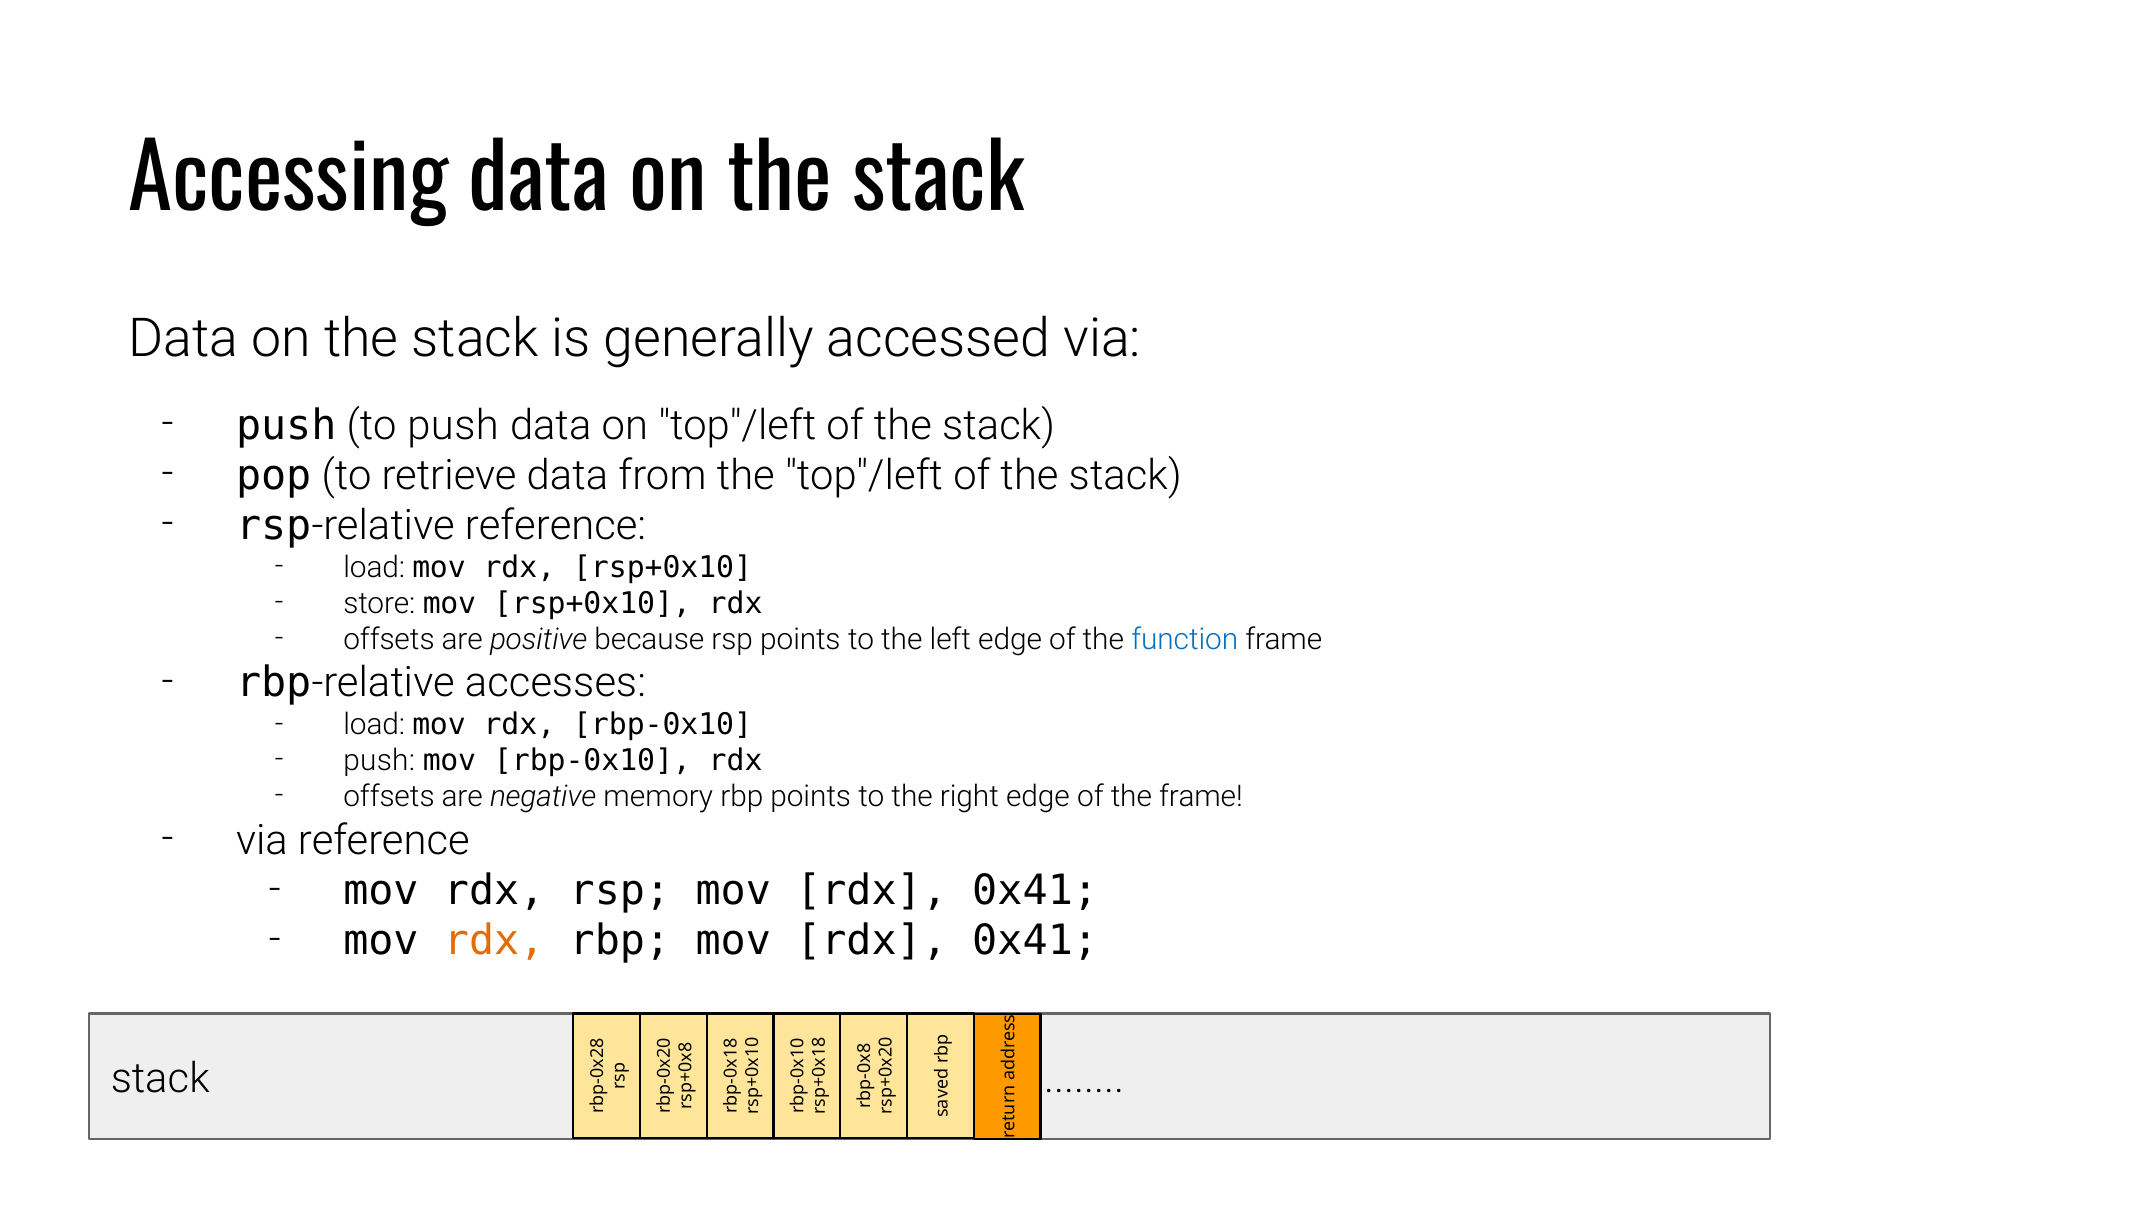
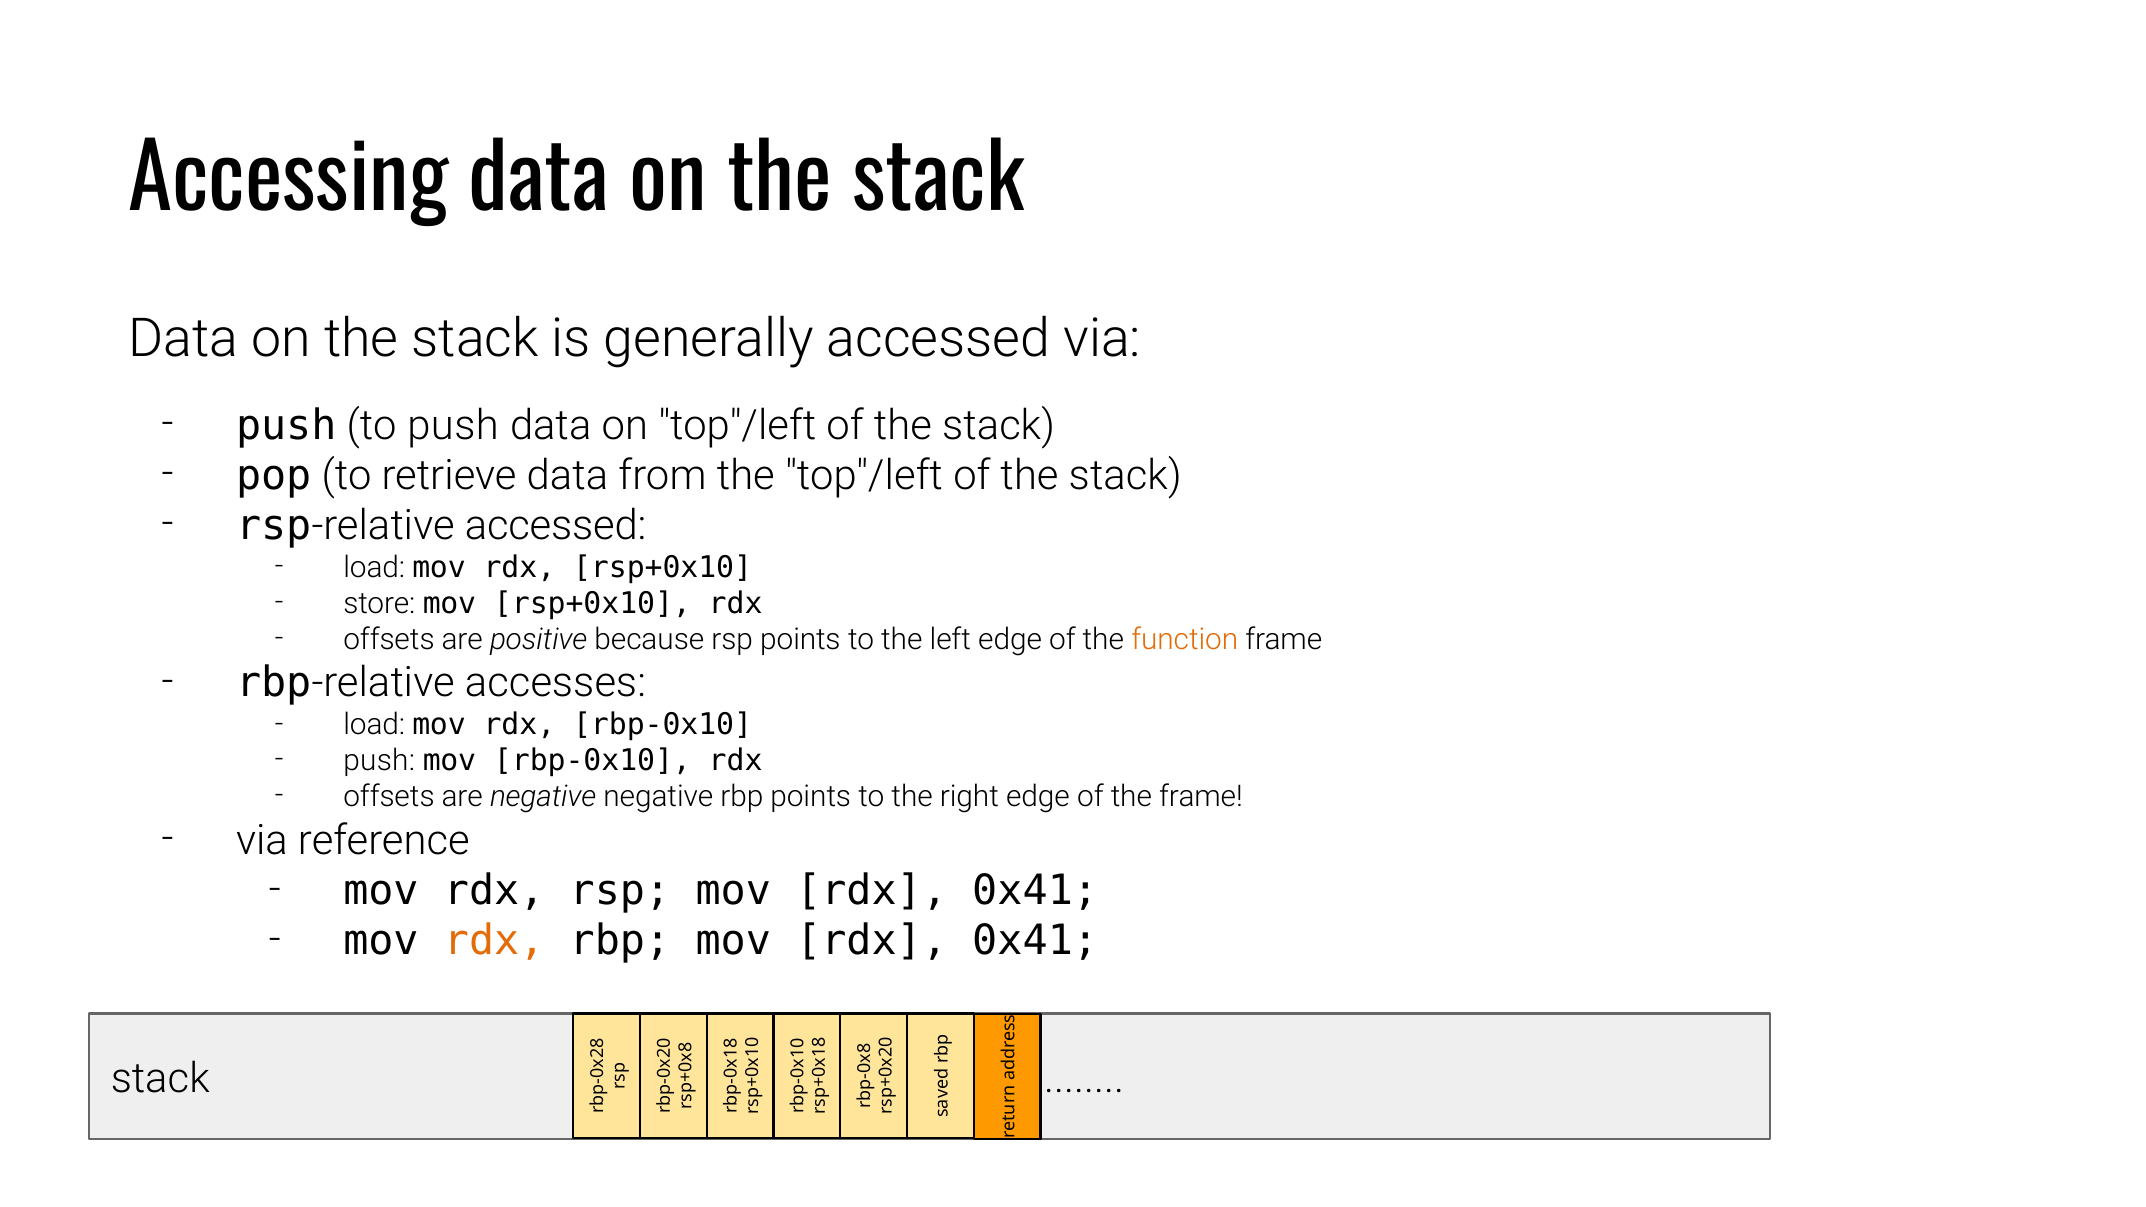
rsp-relative reference: reference -> accessed
function colour: blue -> orange
negative memory: memory -> negative
